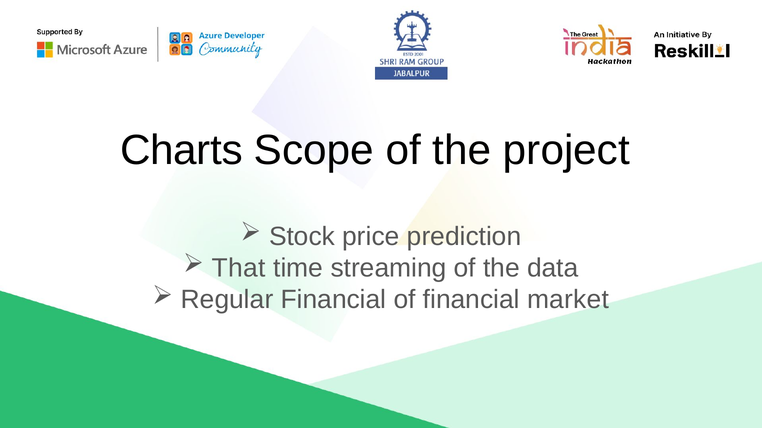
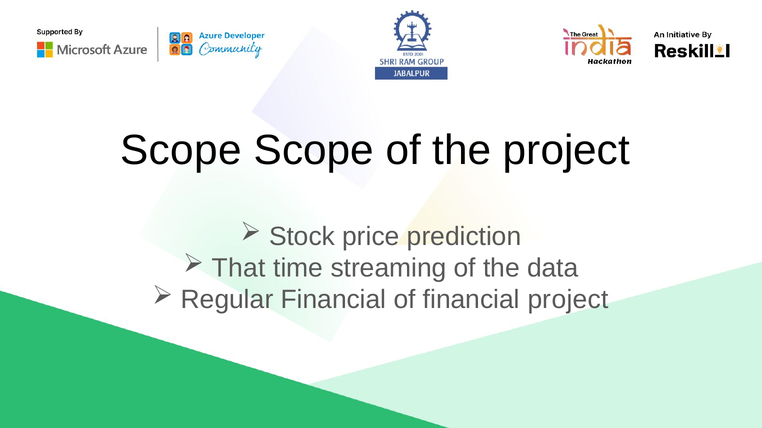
Charts at (181, 150): Charts -> Scope
financial market: market -> project
